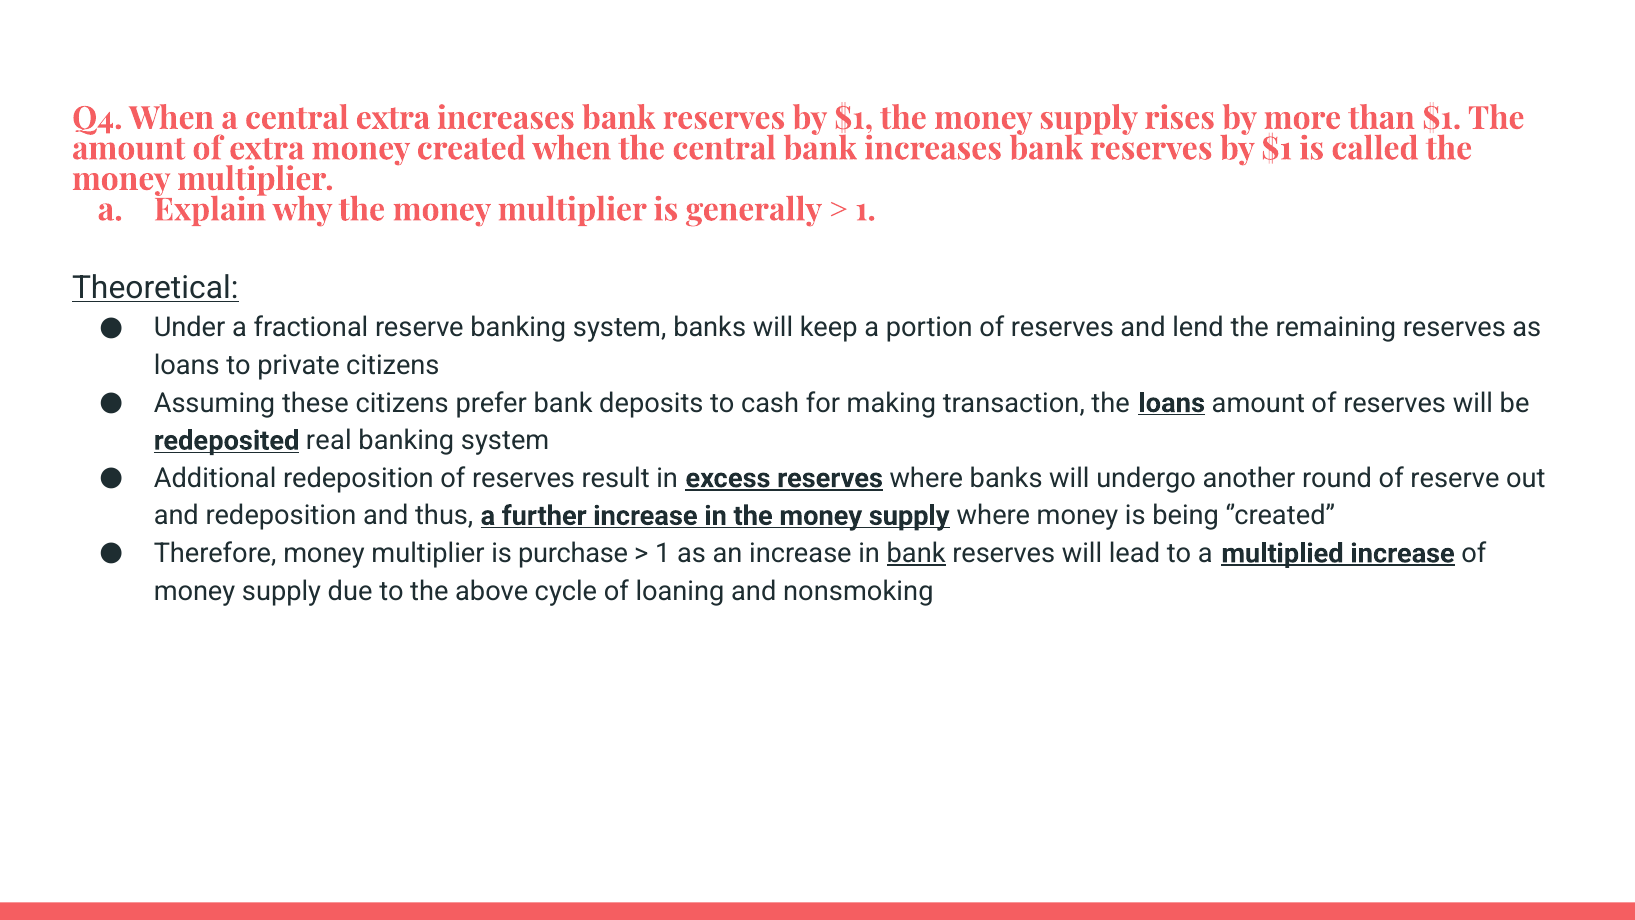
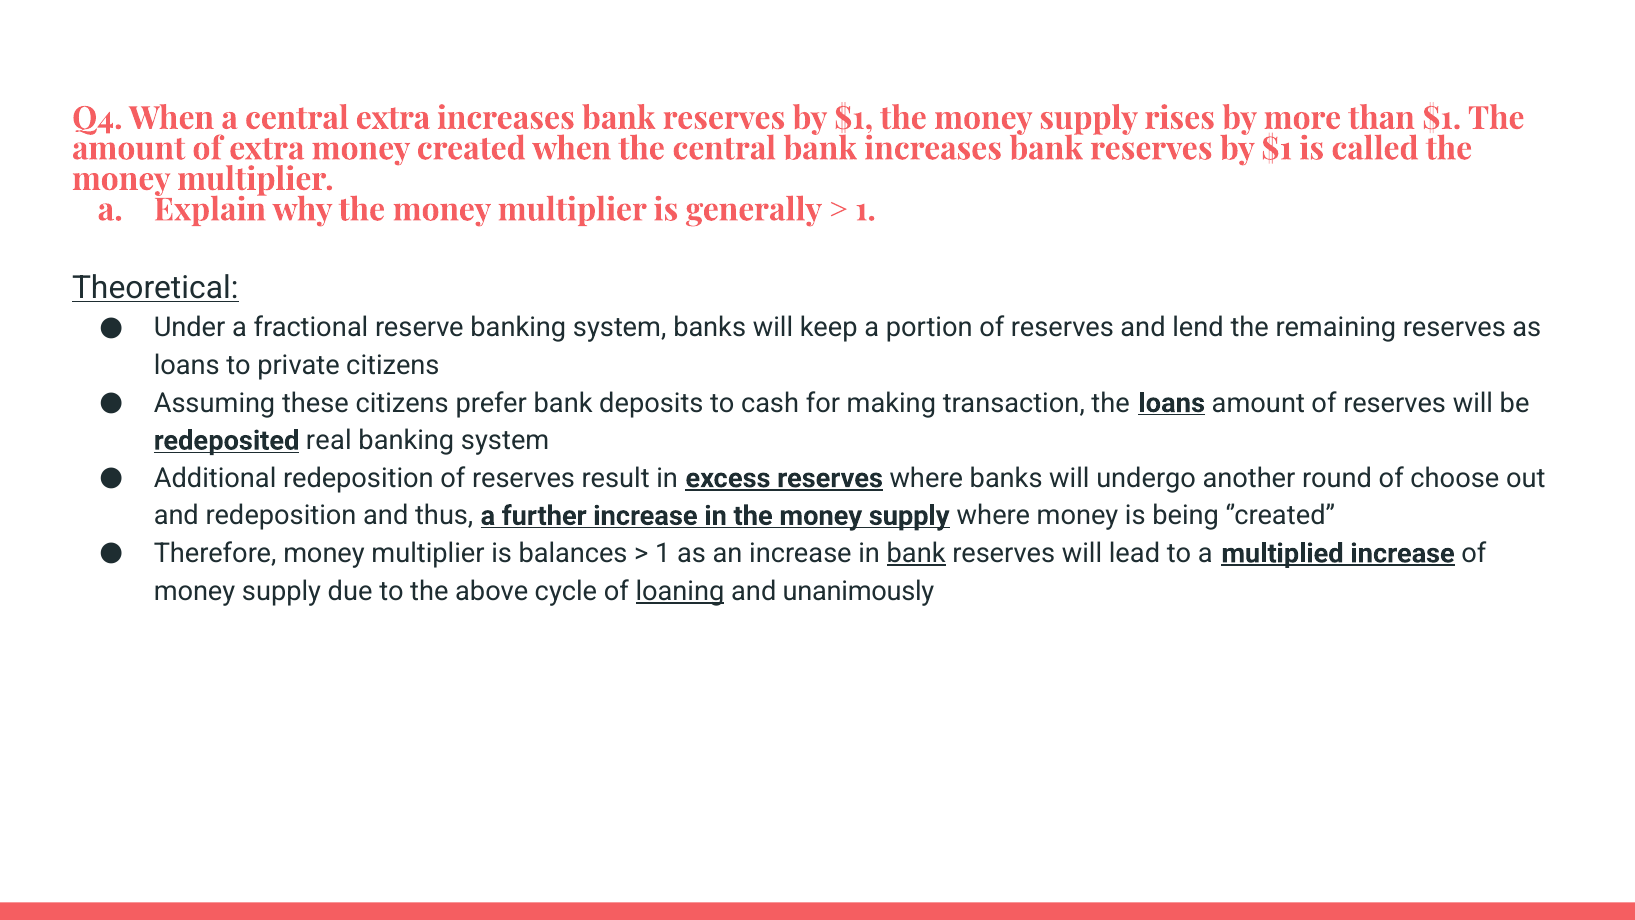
of reserve: reserve -> choose
purchase: purchase -> balances
loaning underline: none -> present
nonsmoking: nonsmoking -> unanimously
